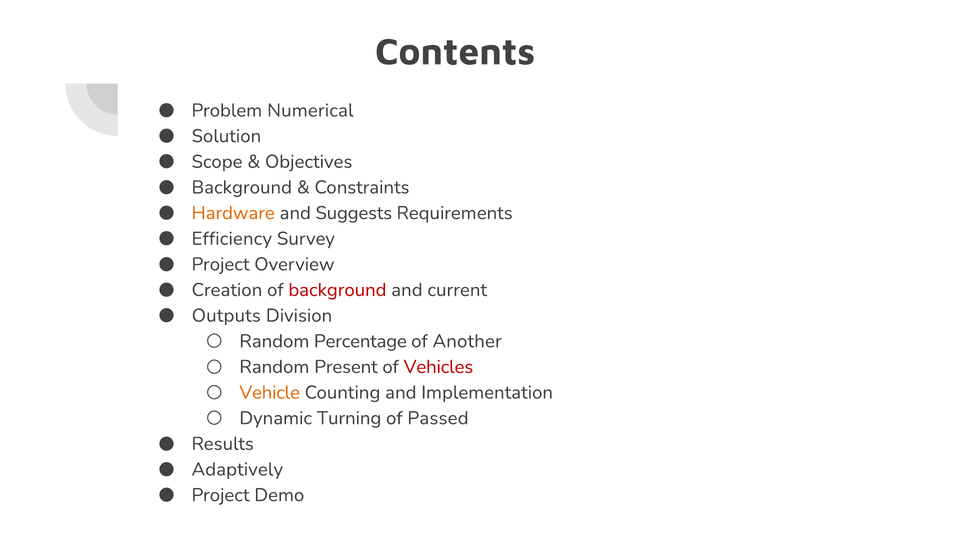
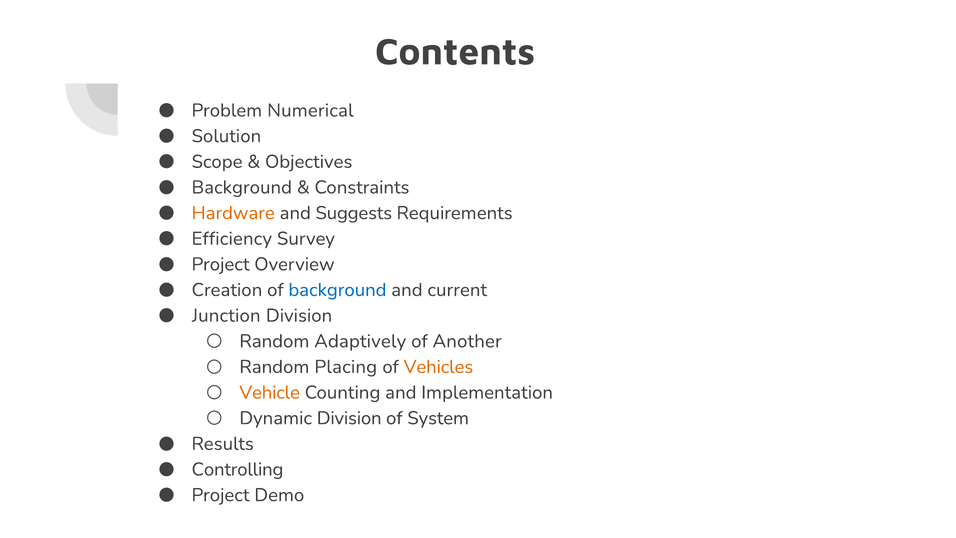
background at (337, 290) colour: red -> blue
Outputs: Outputs -> Junction
Percentage: Percentage -> Adaptively
Present: Present -> Placing
Vehicles colour: red -> orange
Dynamic Turning: Turning -> Division
Passed: Passed -> System
Adaptively: Adaptively -> Controlling
